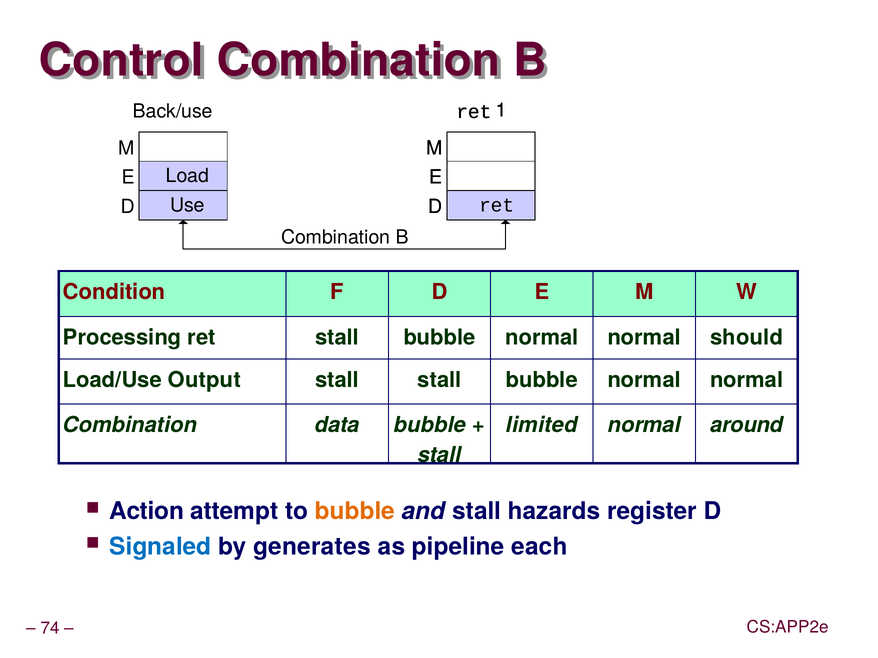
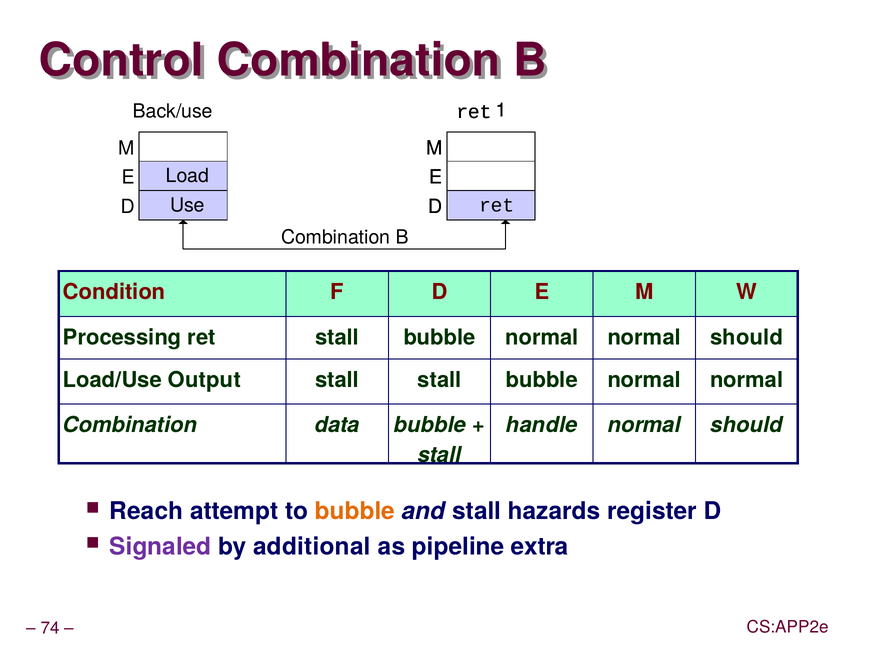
limited: limited -> handle
around at (747, 425): around -> should
Action: Action -> Reach
Signaled colour: blue -> purple
generates: generates -> additional
each: each -> extra
